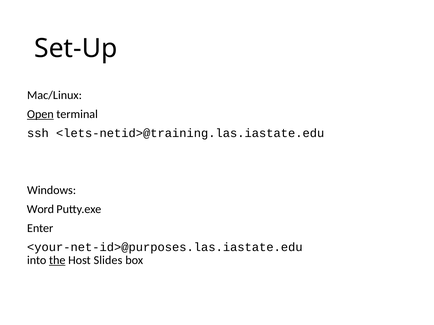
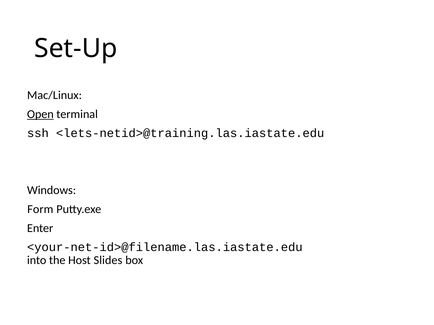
Word: Word -> Form
<your-net-id>@purposes.las.iastate.edu: <your-net-id>@purposes.las.iastate.edu -> <your-net-id>@filename.las.iastate.edu
the underline: present -> none
